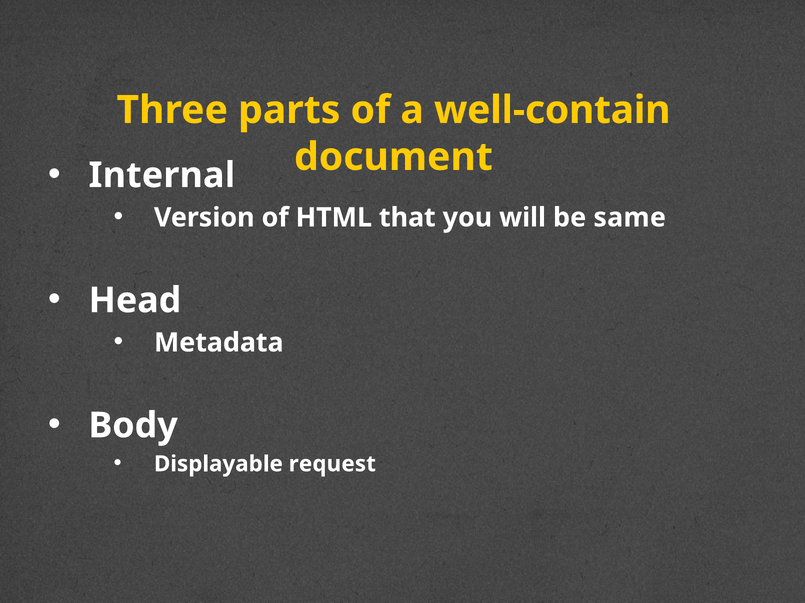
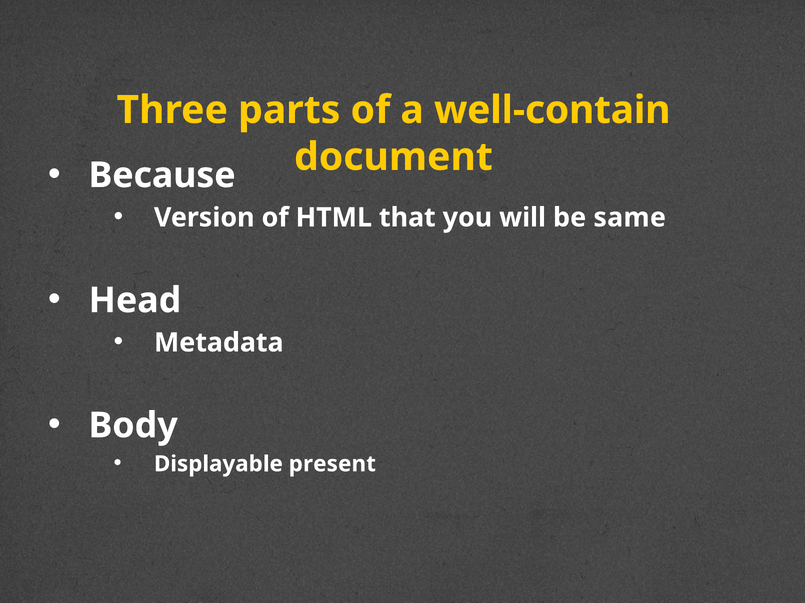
Internal: Internal -> Because
request: request -> present
